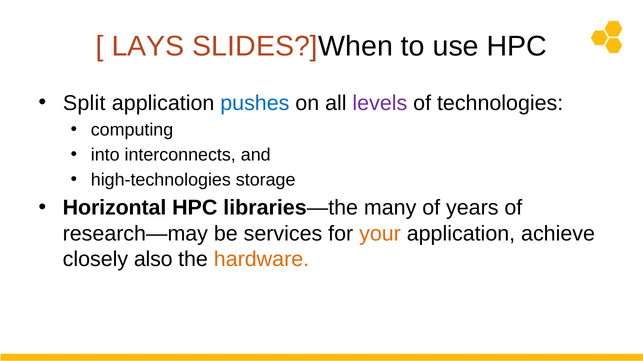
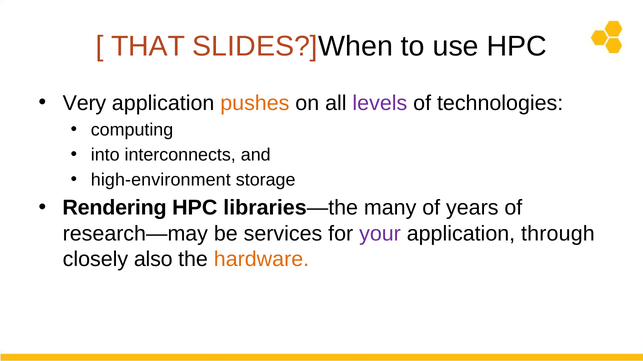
LAYS: LAYS -> THAT
Split: Split -> Very
pushes colour: blue -> orange
high-technologies: high-technologies -> high-environment
Horizontal: Horizontal -> Rendering
your colour: orange -> purple
achieve: achieve -> through
